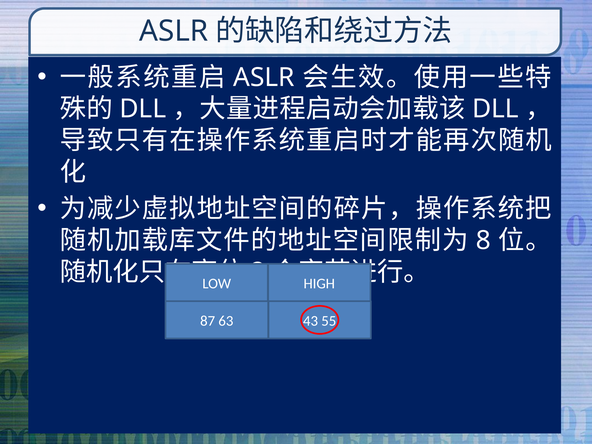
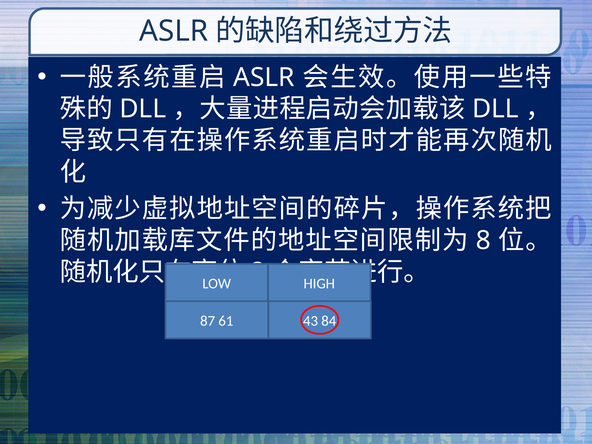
63: 63 -> 61
55: 55 -> 84
